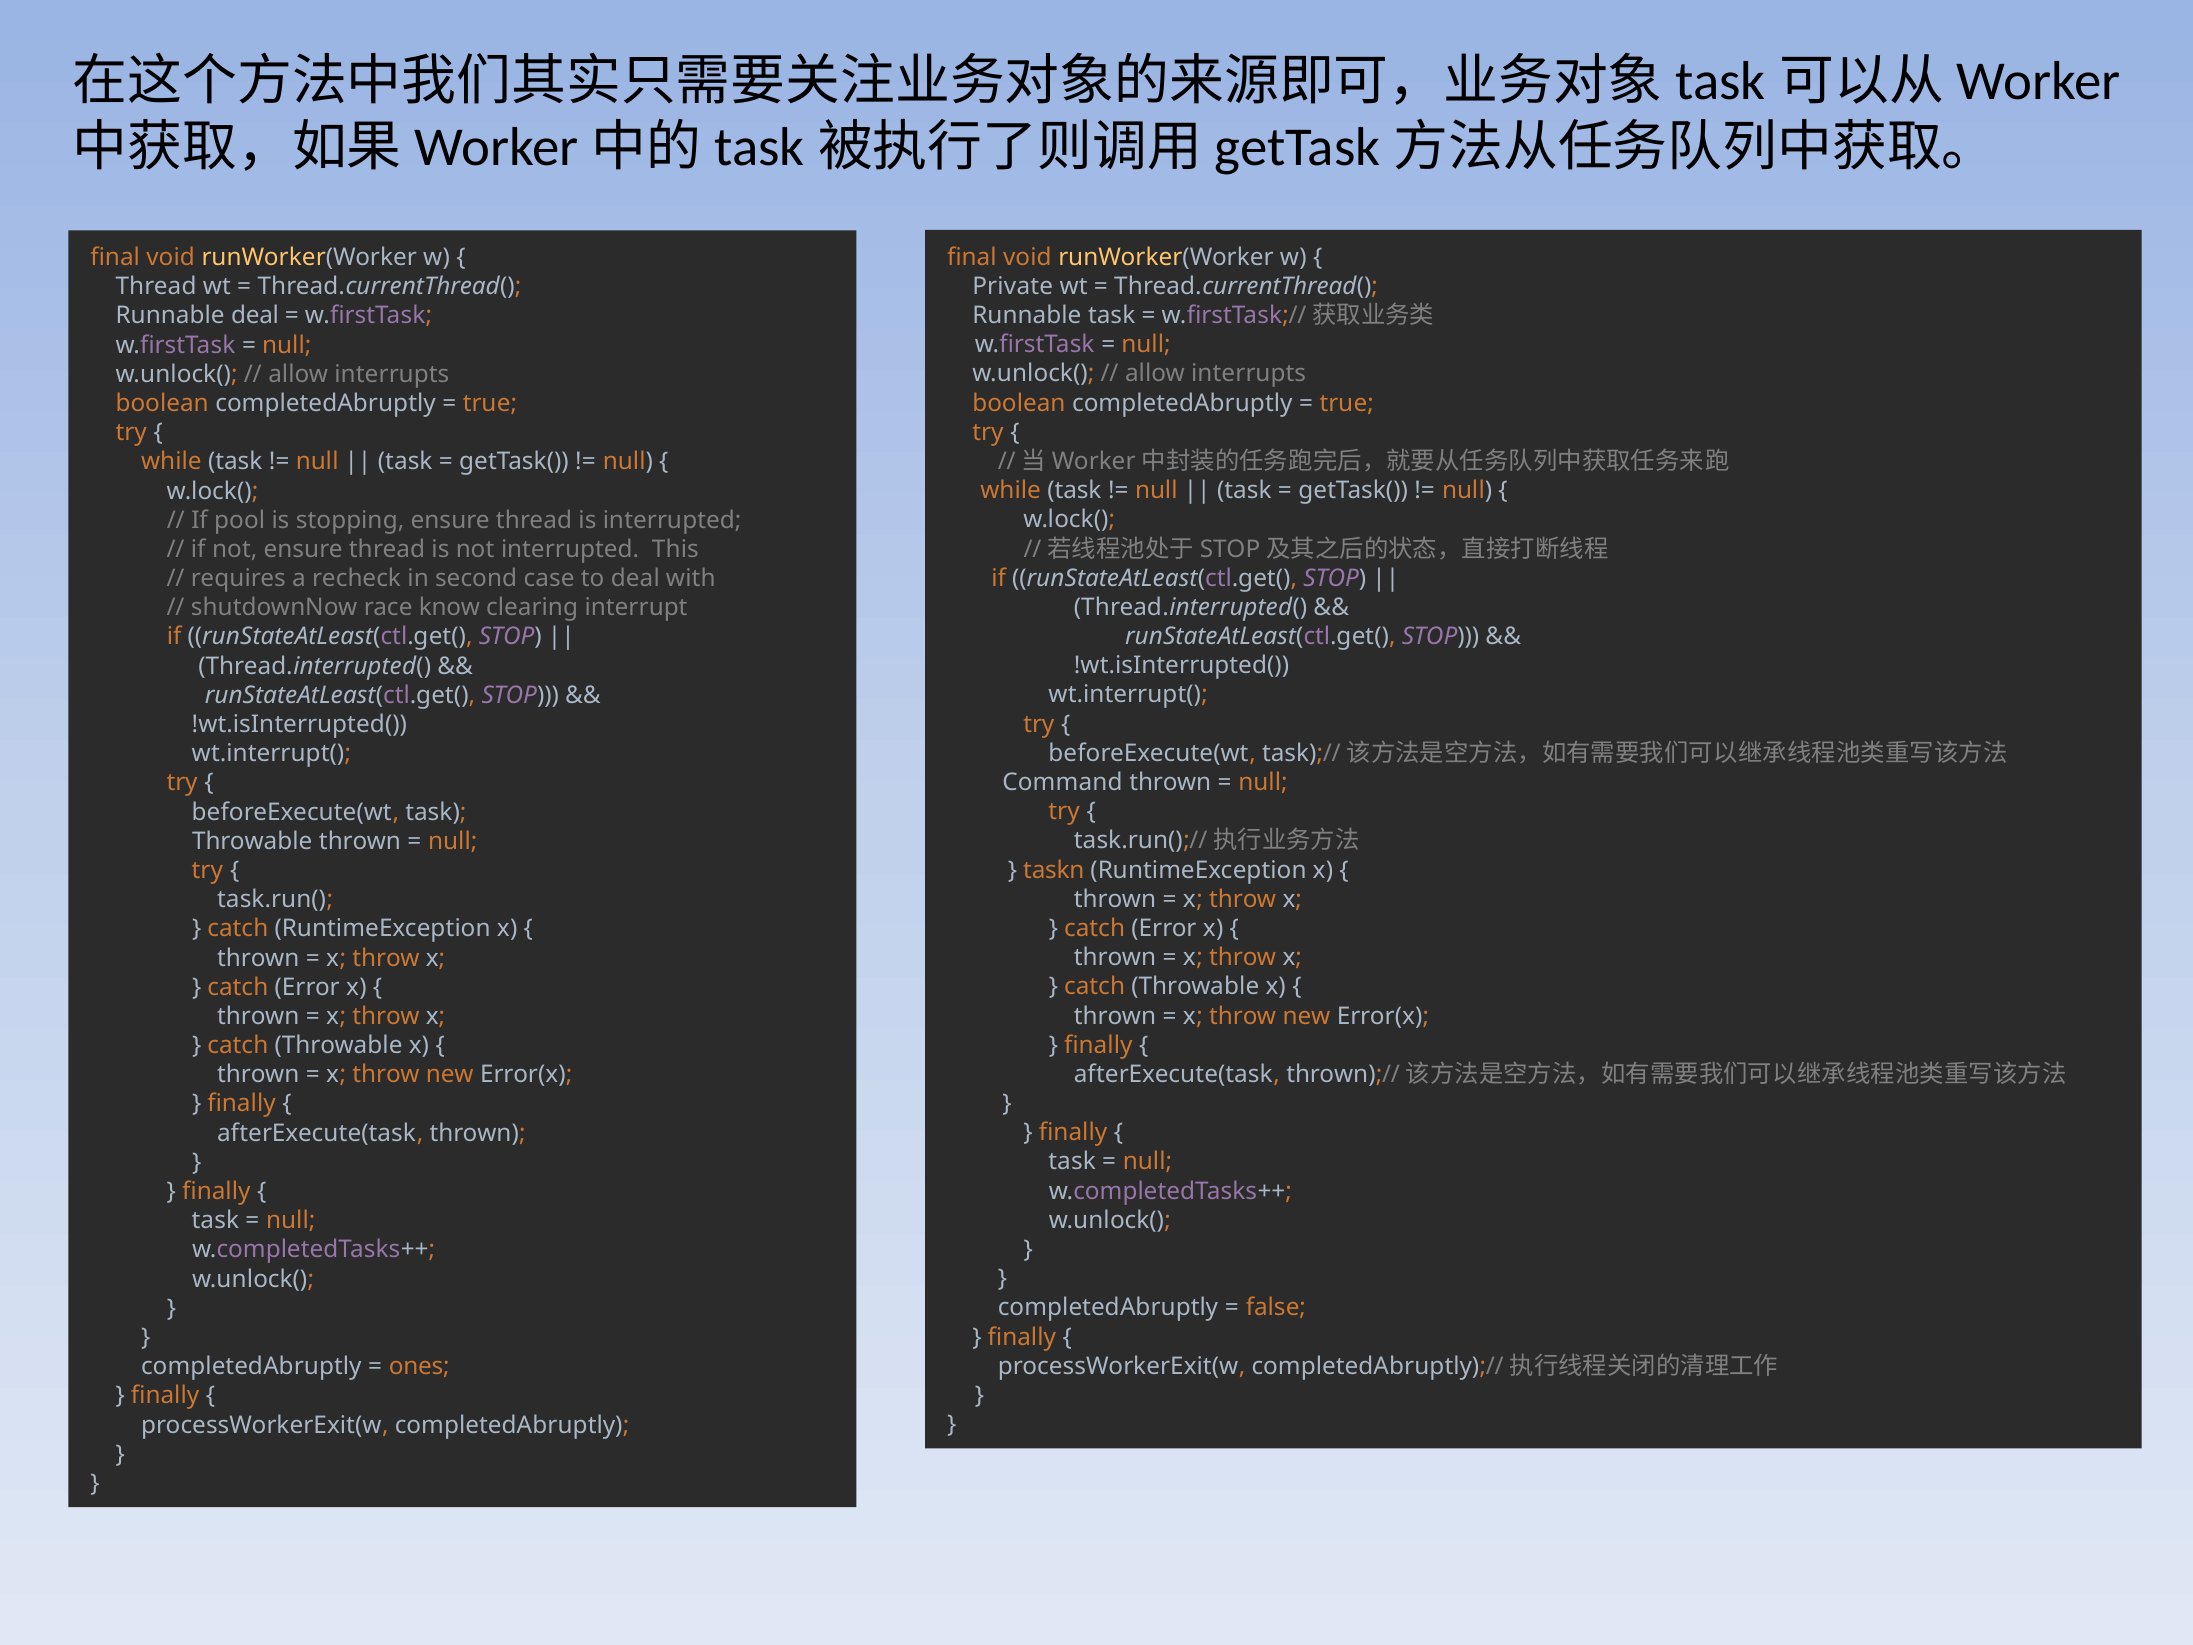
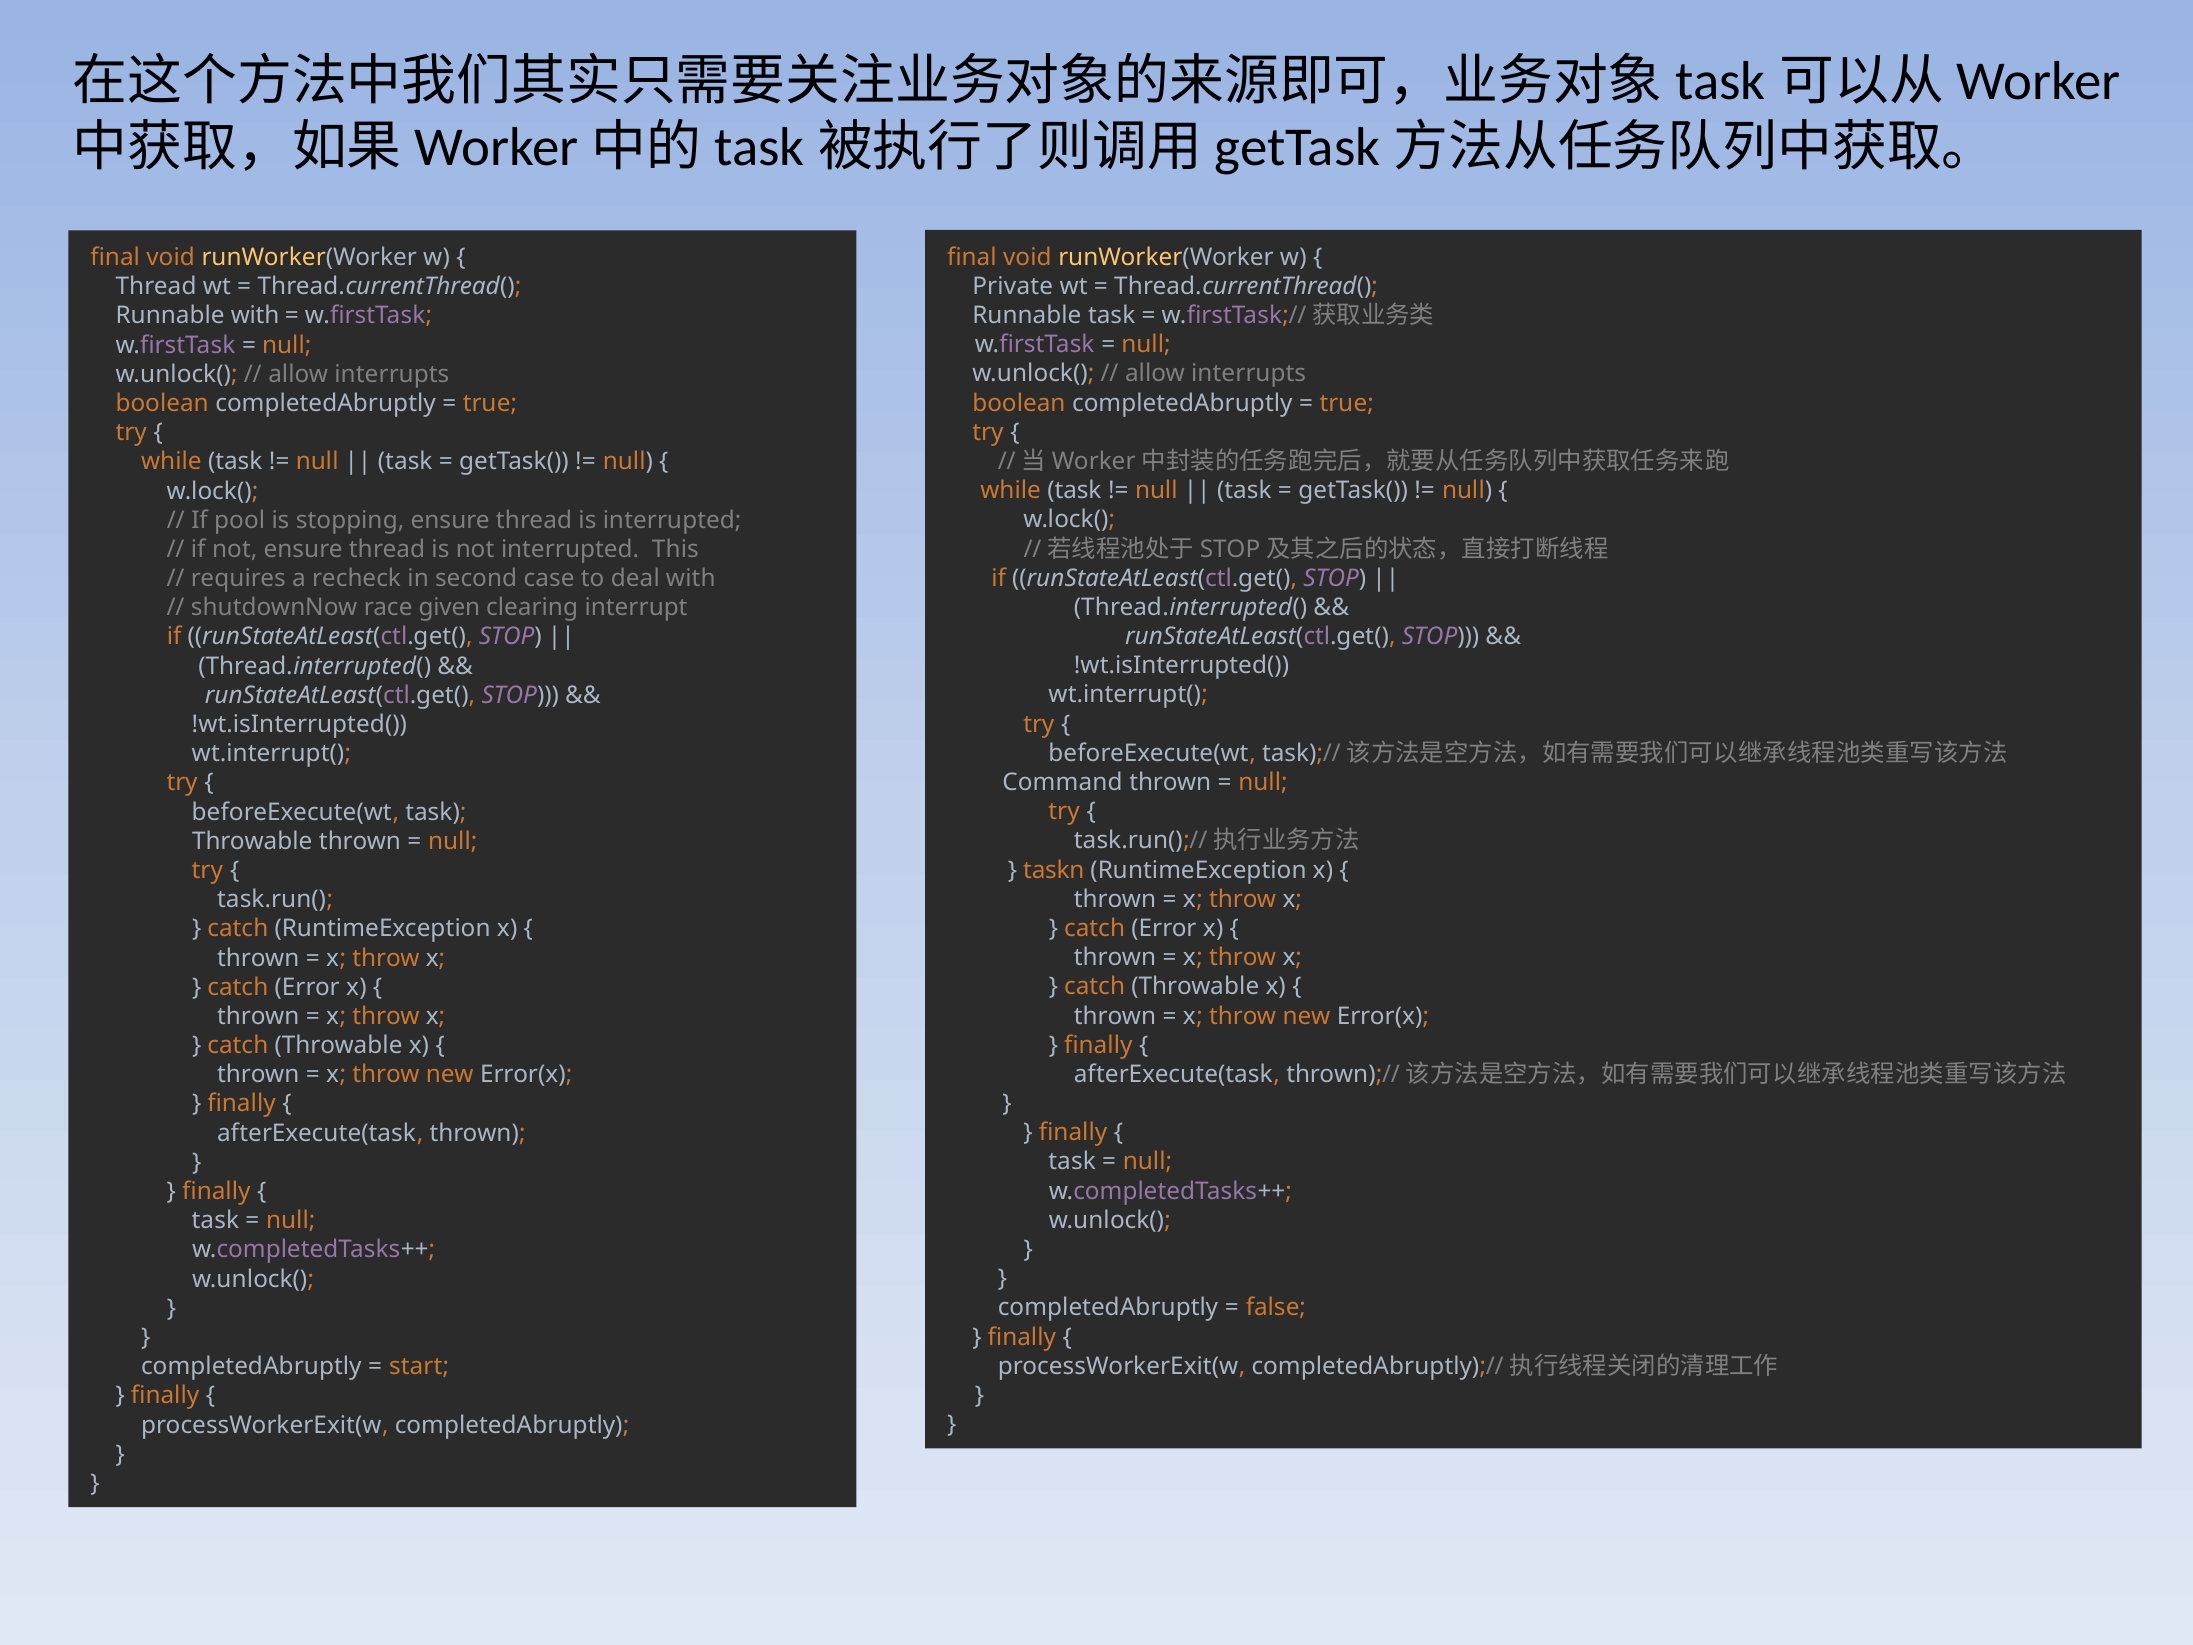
Runnable deal: deal -> with
know: know -> given
ones: ones -> start
